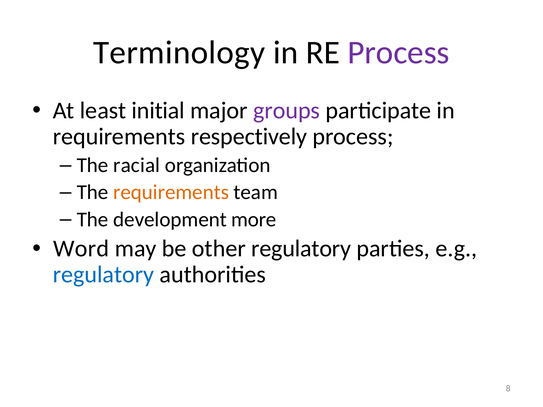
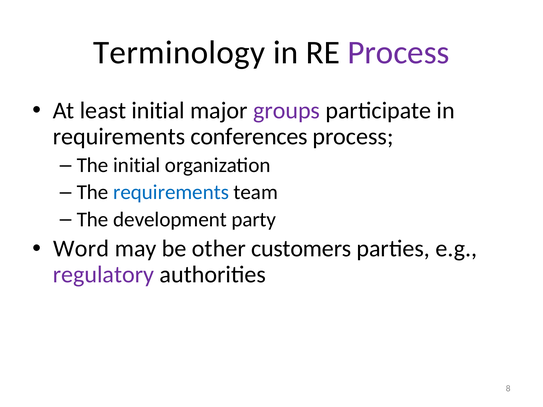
respectively: respectively -> conferences
The racial: racial -> initial
requirements at (171, 192) colour: orange -> blue
more: more -> party
other regulatory: regulatory -> customers
regulatory at (104, 275) colour: blue -> purple
